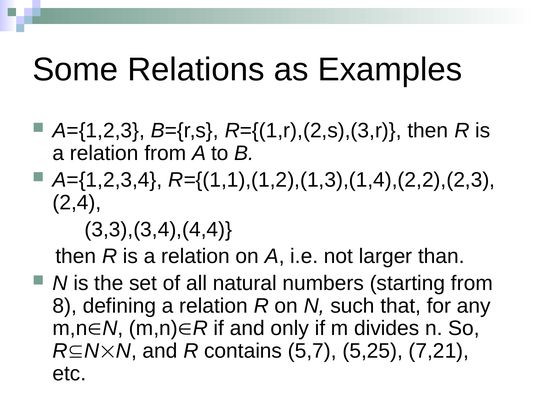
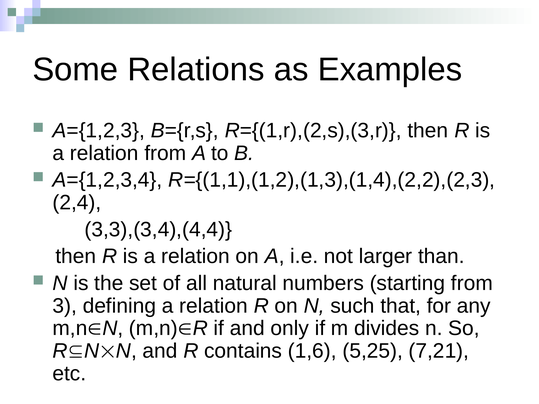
8: 8 -> 3
5,7: 5,7 -> 1,6
